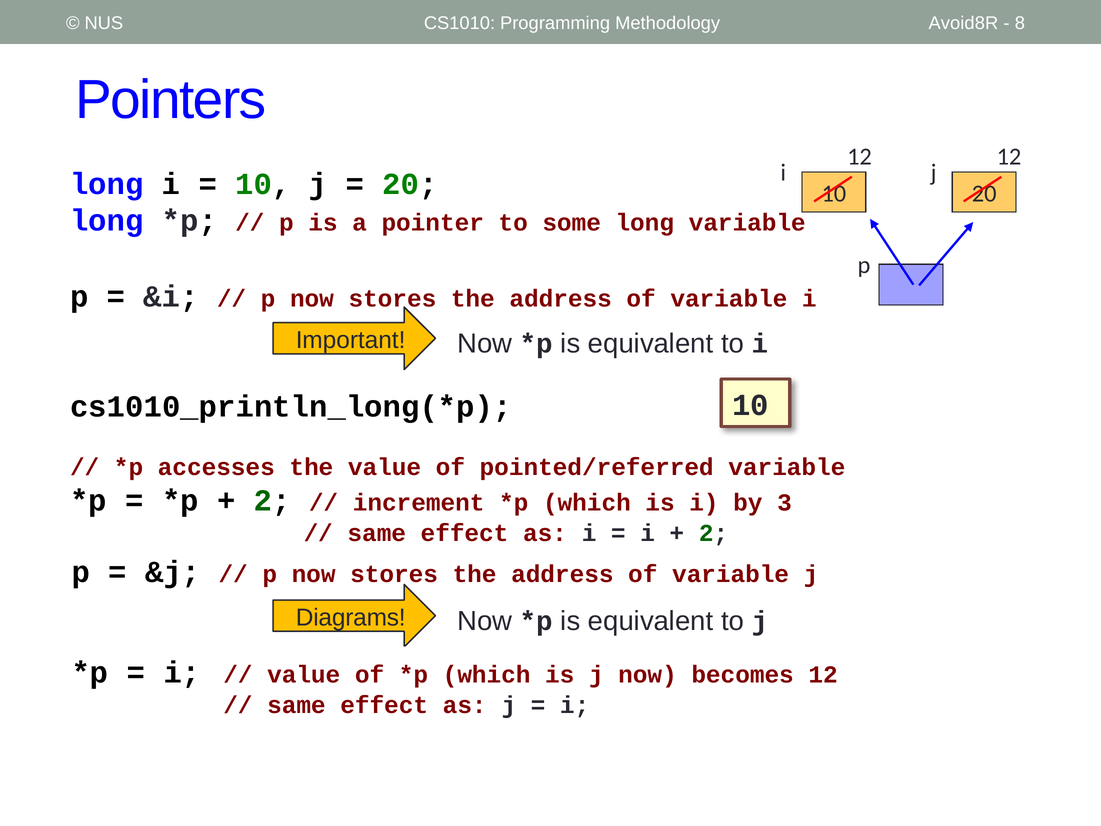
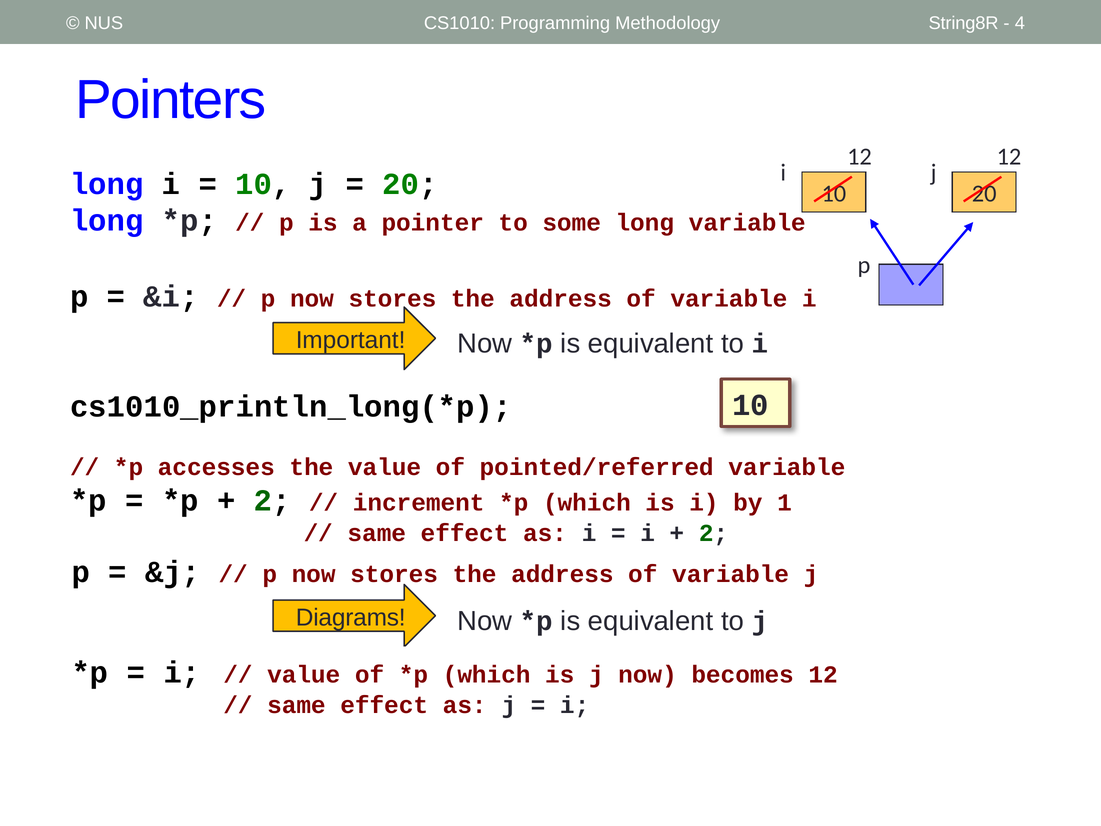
Avoid8R: Avoid8R -> String8R
8: 8 -> 4
3: 3 -> 1
